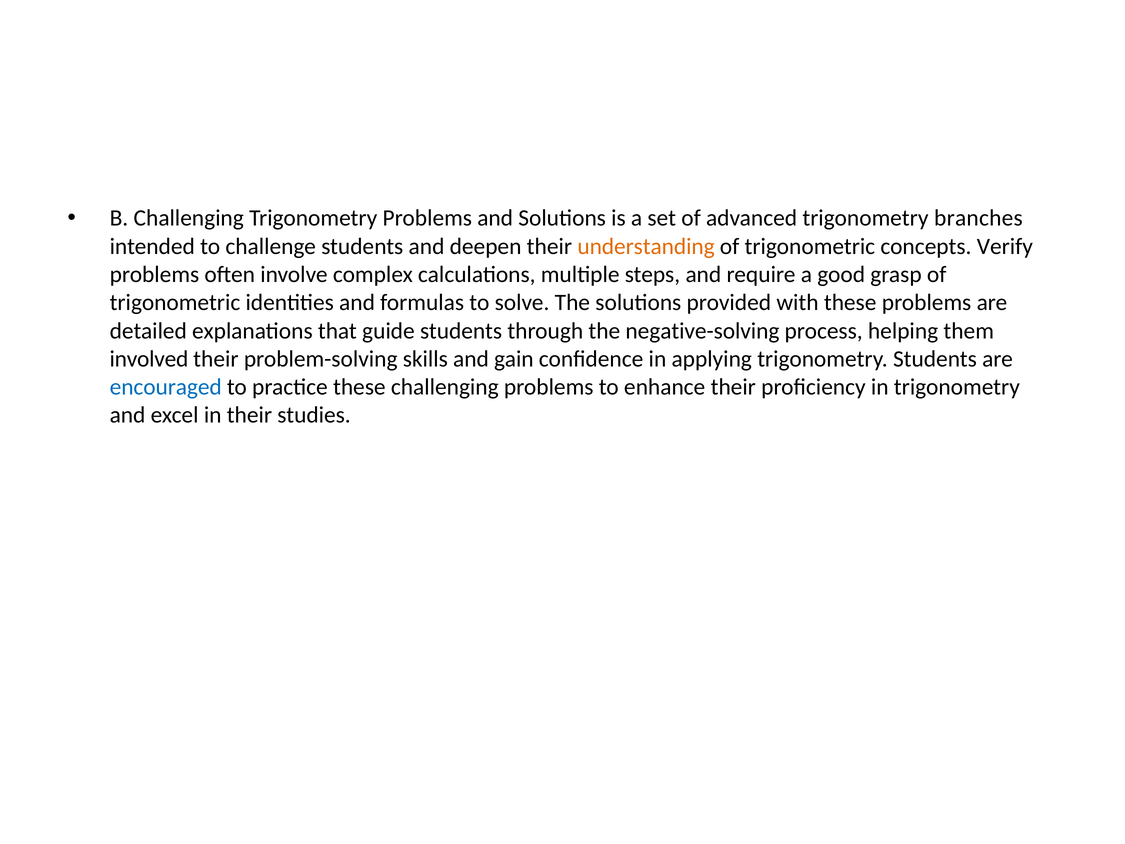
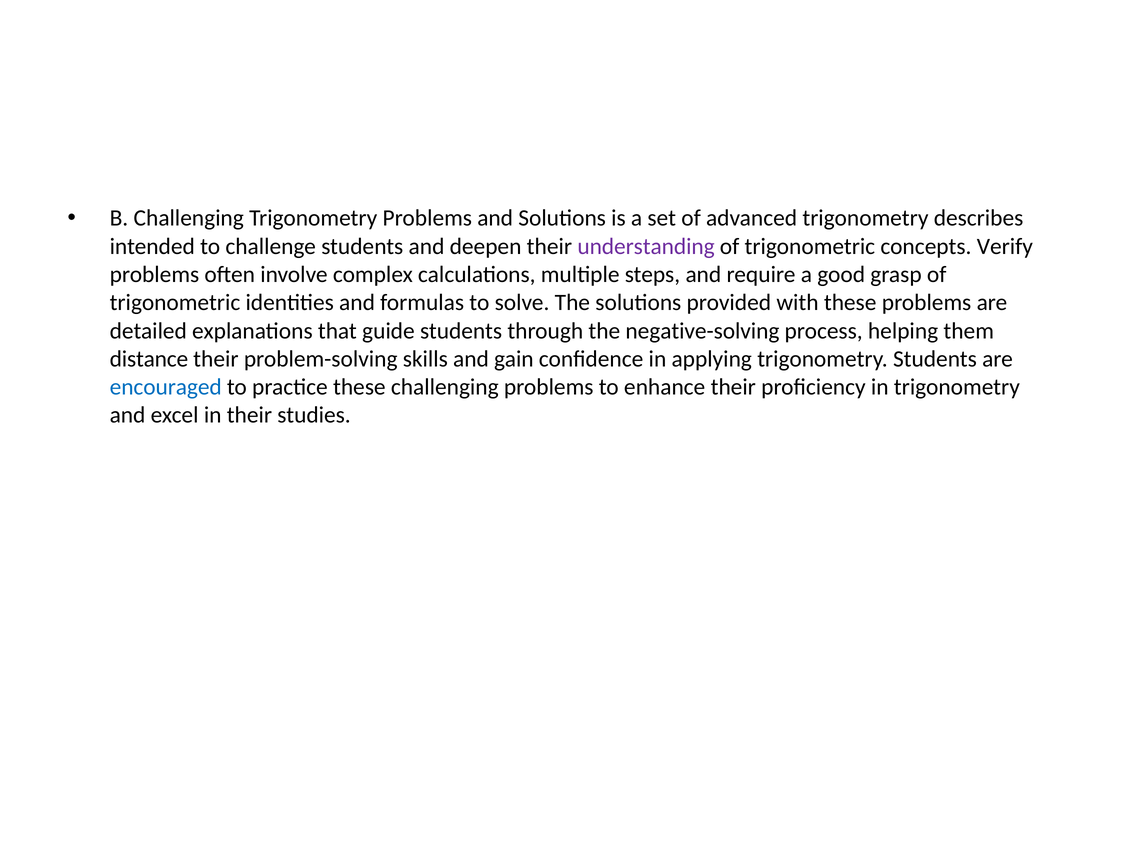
branches: branches -> describes
understanding colour: orange -> purple
involved: involved -> distance
